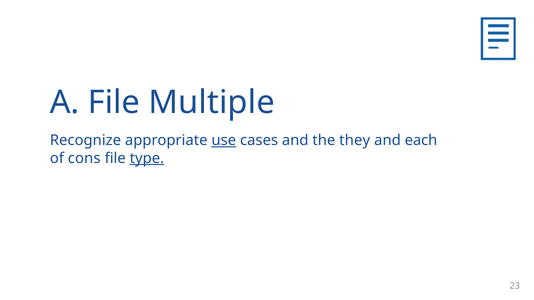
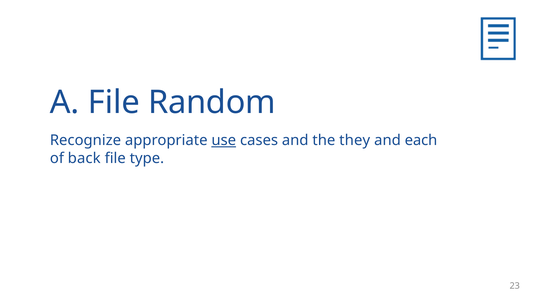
Multiple: Multiple -> Random
cons: cons -> back
type underline: present -> none
